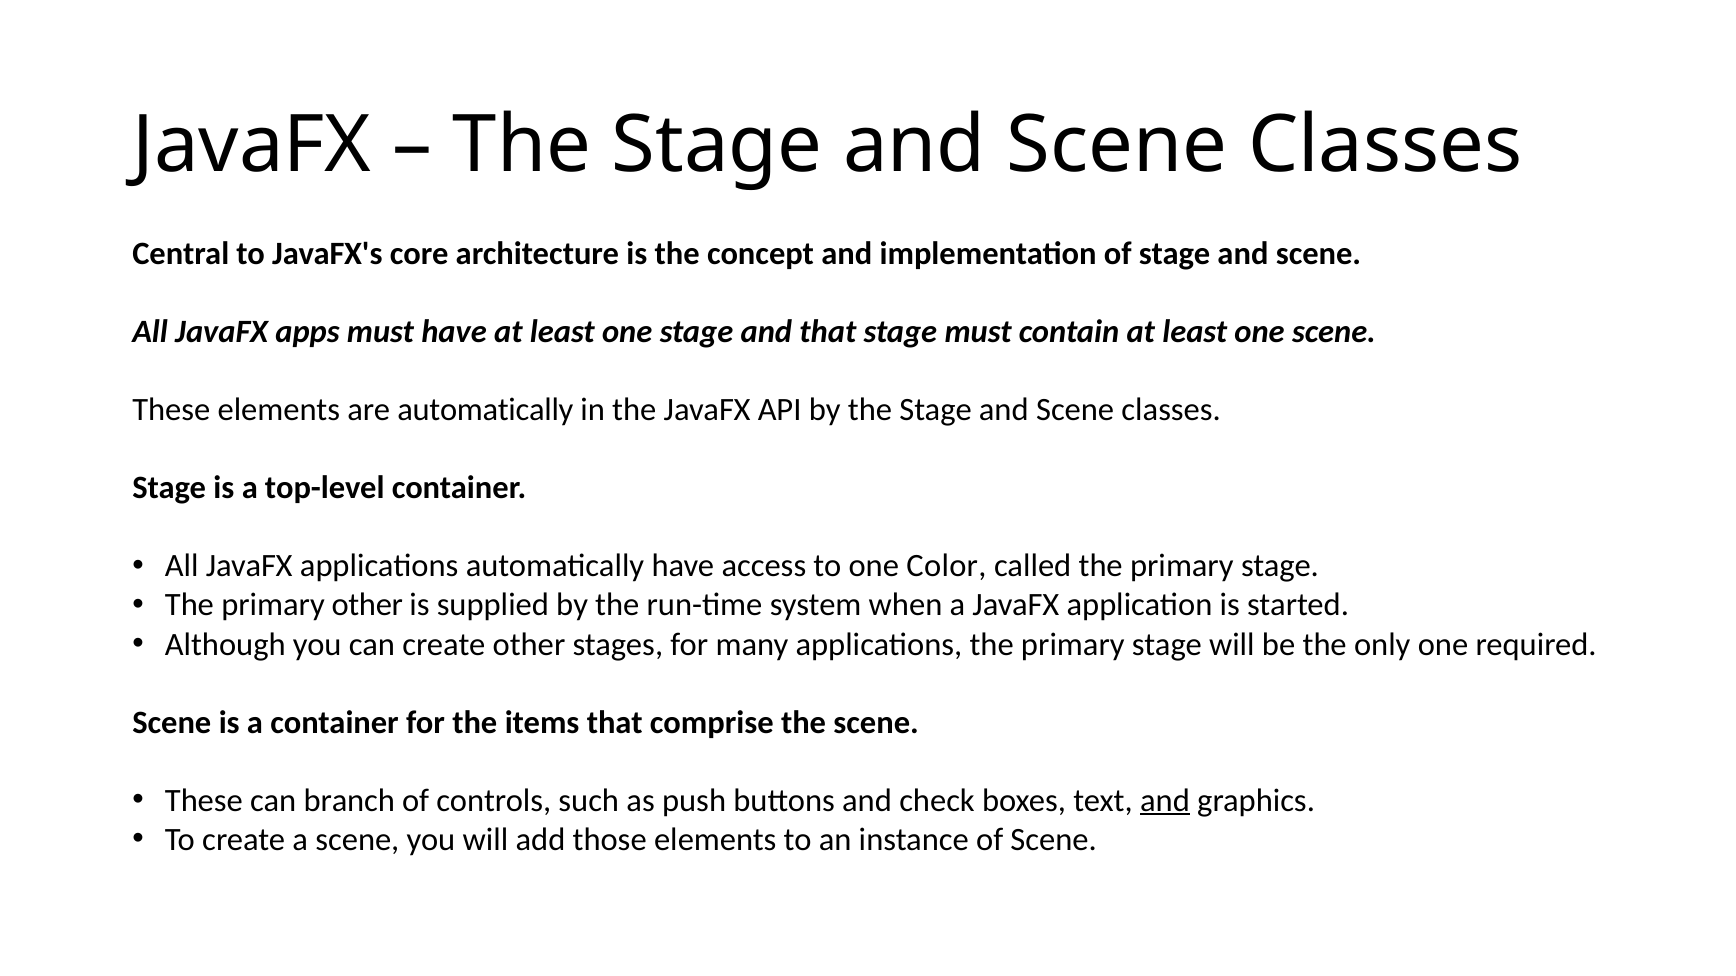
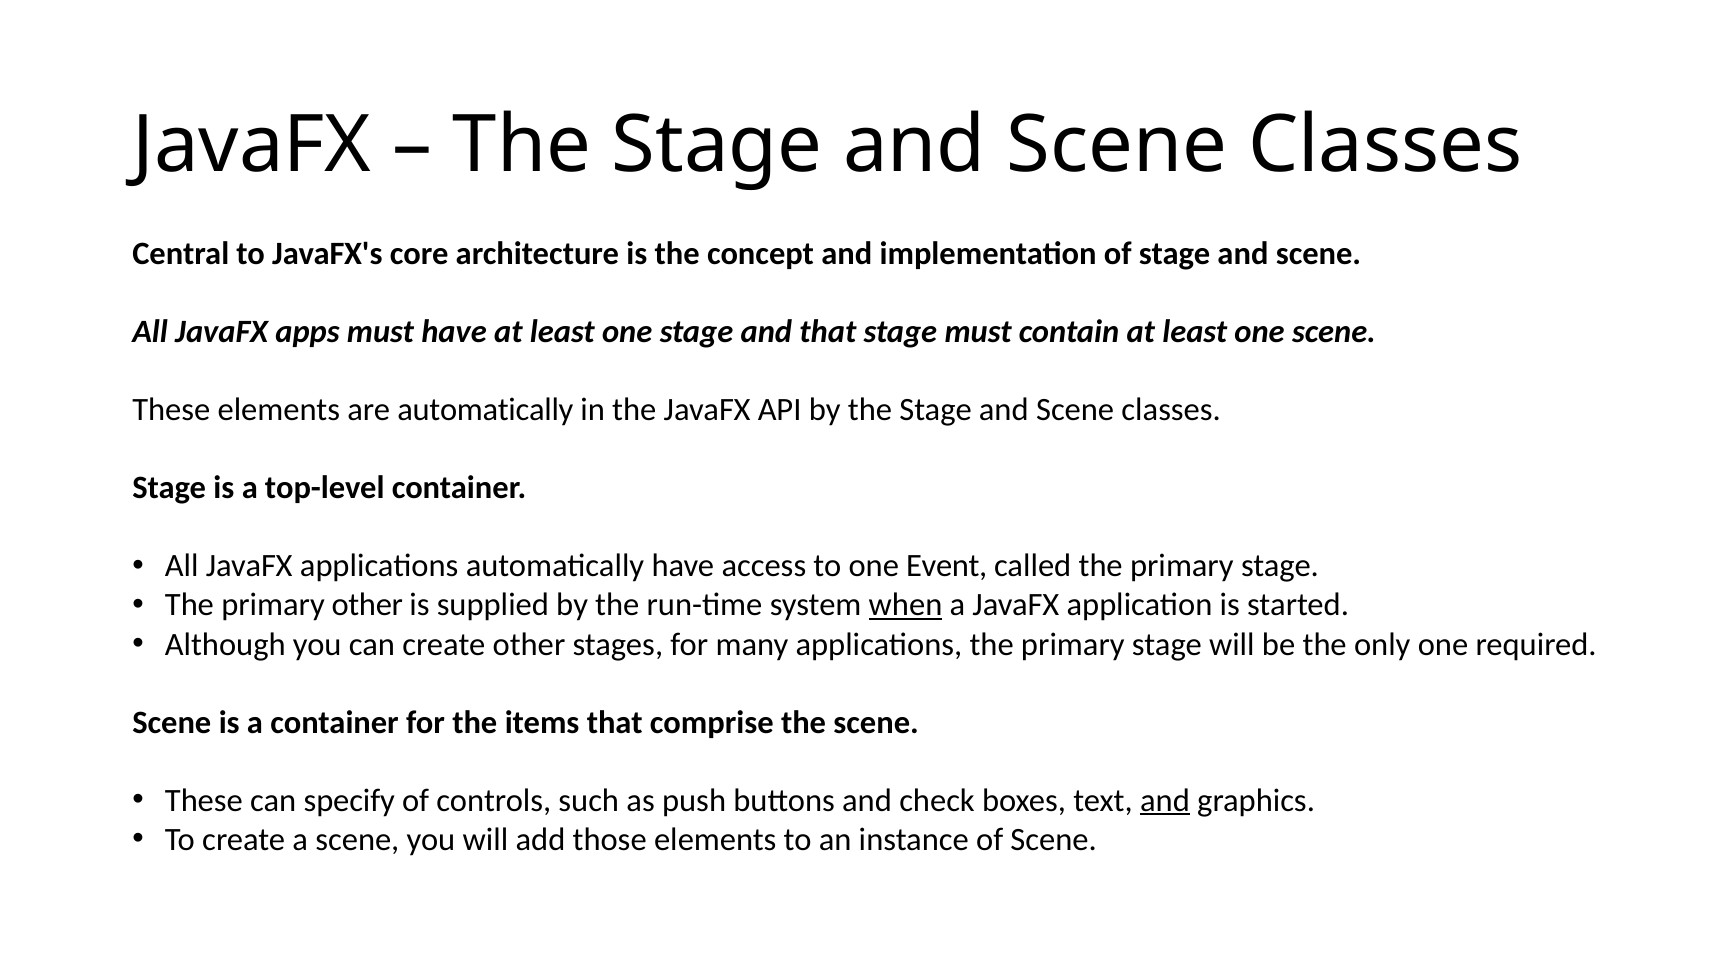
Color: Color -> Event
when underline: none -> present
branch: branch -> specify
